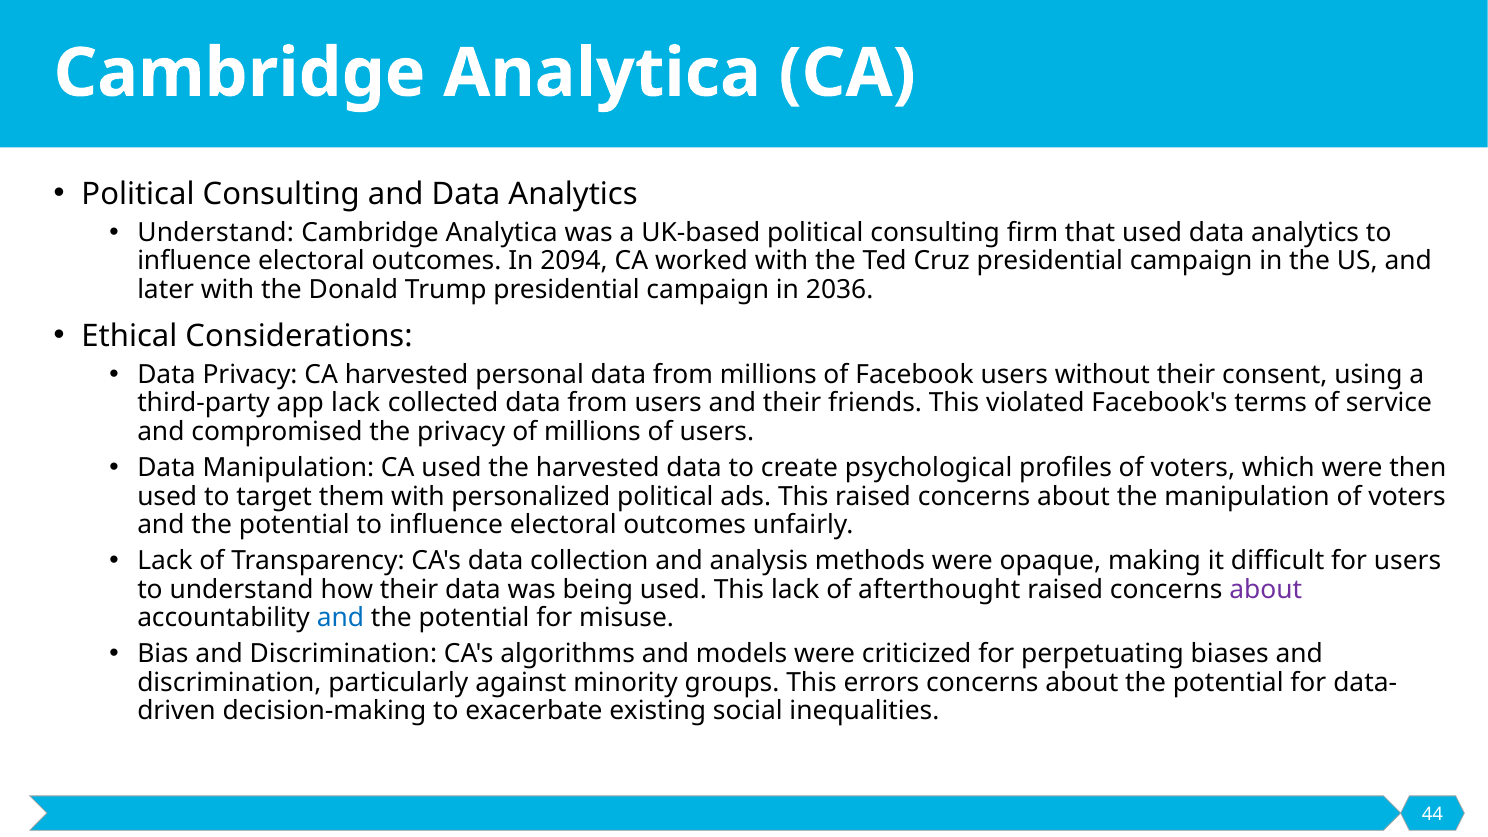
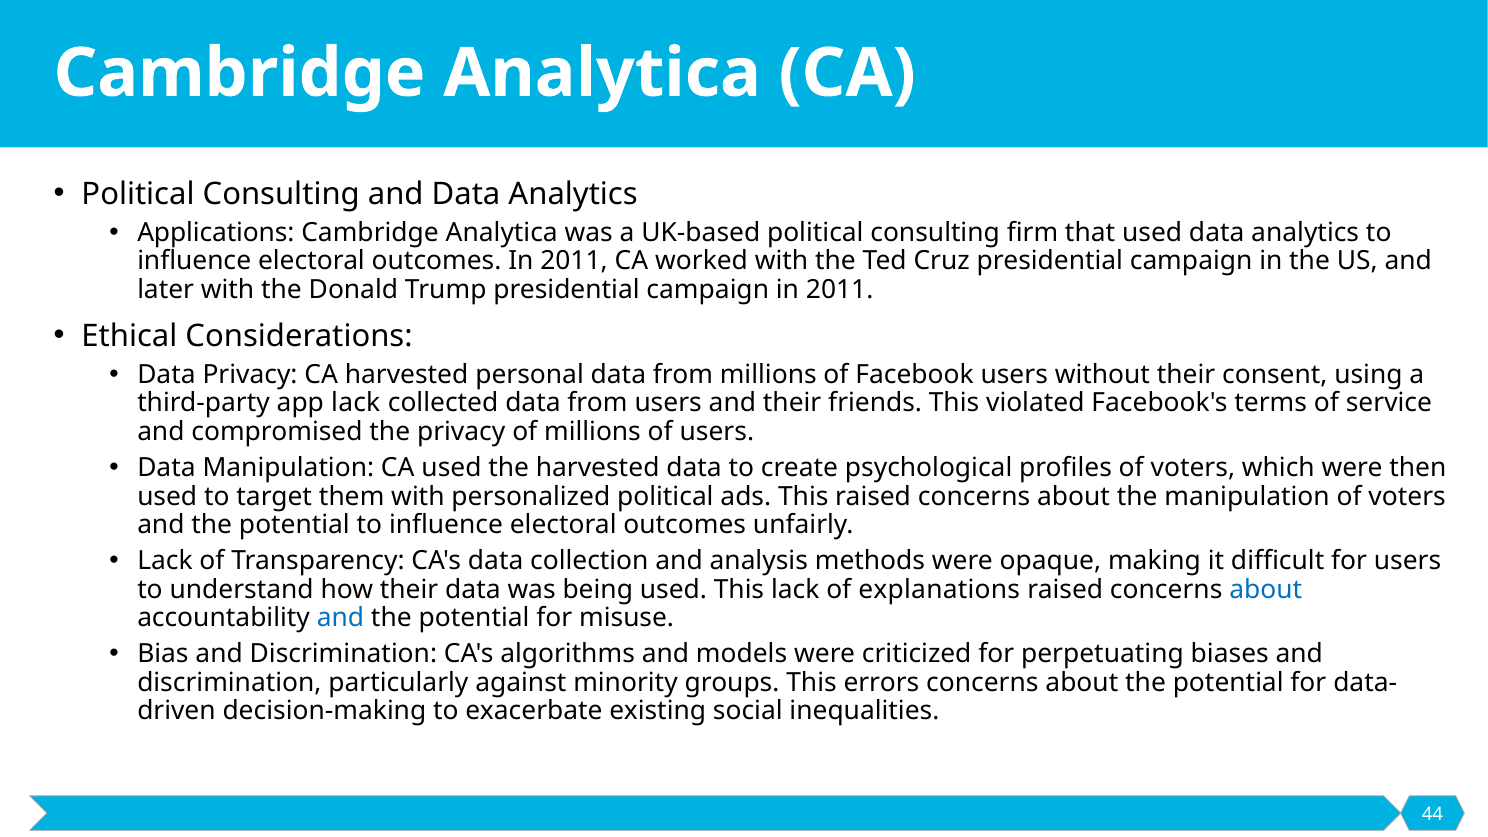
Understand at (216, 233): Understand -> Applications
outcomes In 2094: 2094 -> 2011
campaign in 2036: 2036 -> 2011
afterthought: afterthought -> explanations
about at (1266, 589) colour: purple -> blue
